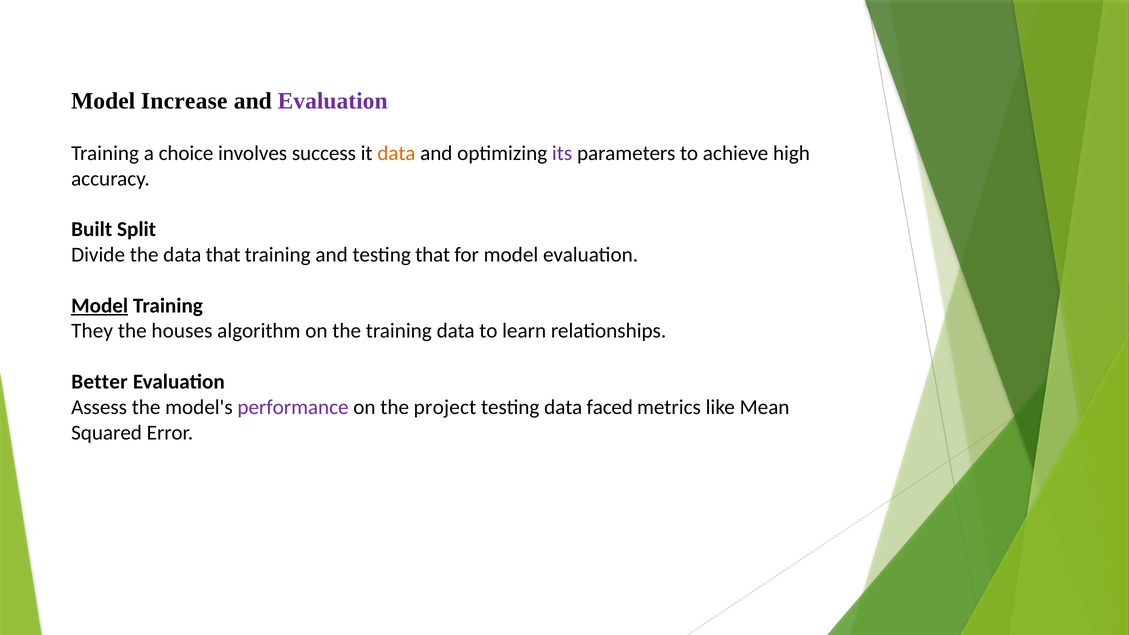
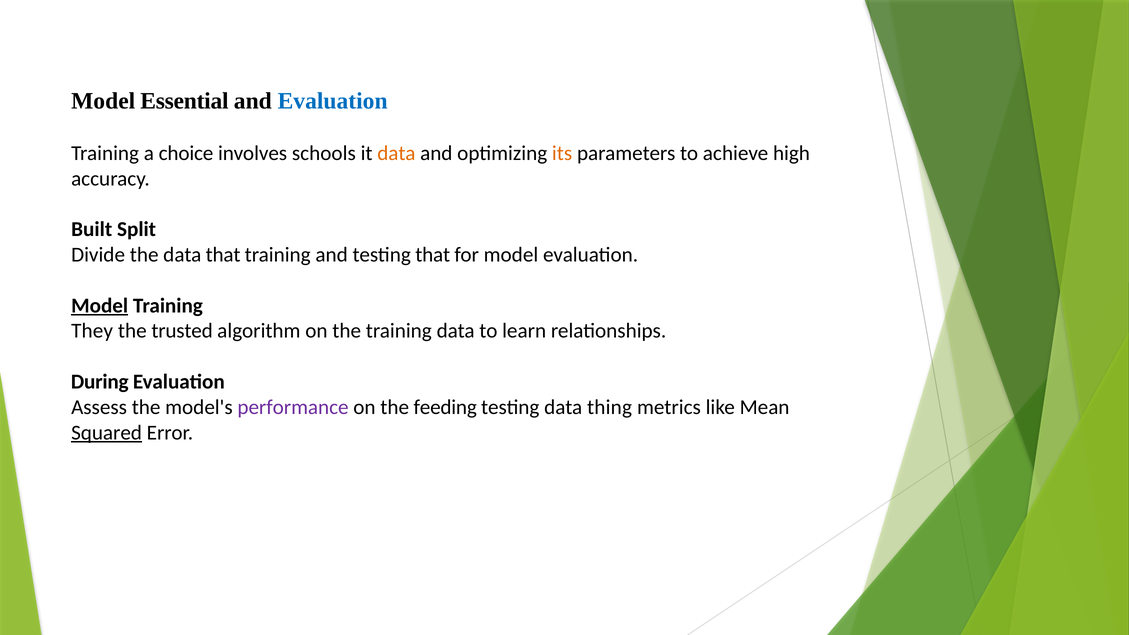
Increase: Increase -> Essential
Evaluation at (333, 101) colour: purple -> blue
success: success -> schools
its colour: purple -> orange
houses: houses -> trusted
Better: Better -> During
project: project -> feeding
faced: faced -> thing
Squared underline: none -> present
